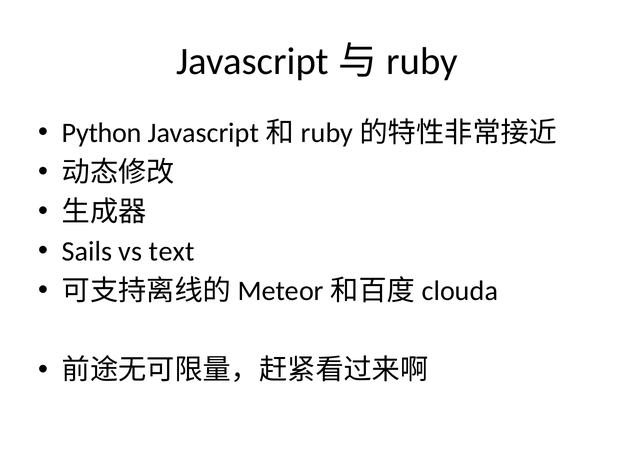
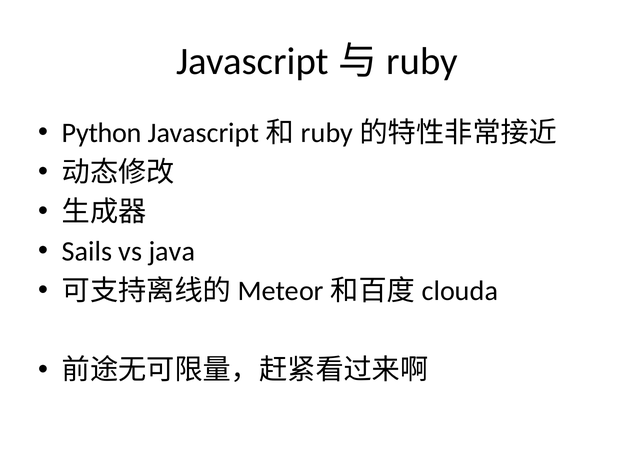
text: text -> java
